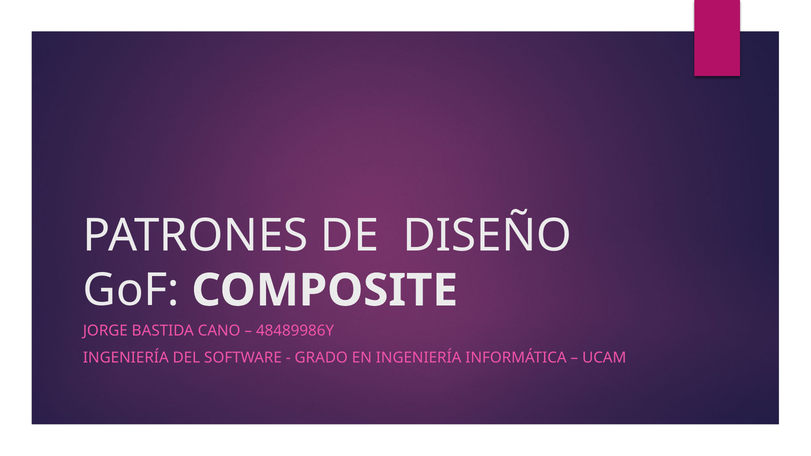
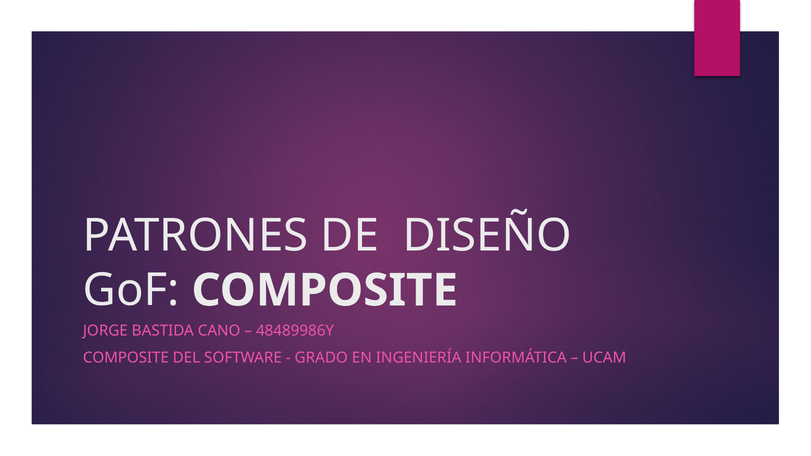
INGENIERÍA at (126, 358): INGENIERÍA -> COMPOSITE
